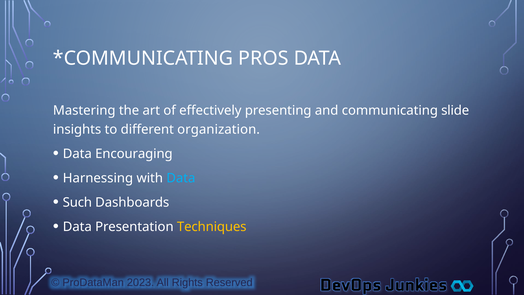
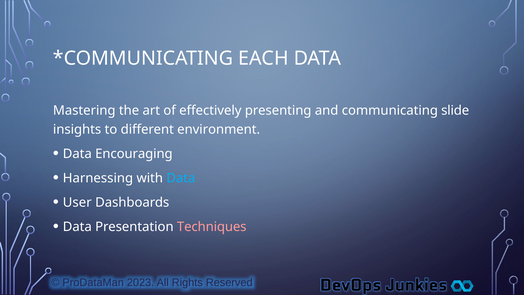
PROS: PROS -> EACH
organization: organization -> environment
Such: Such -> User
Techniques colour: yellow -> pink
